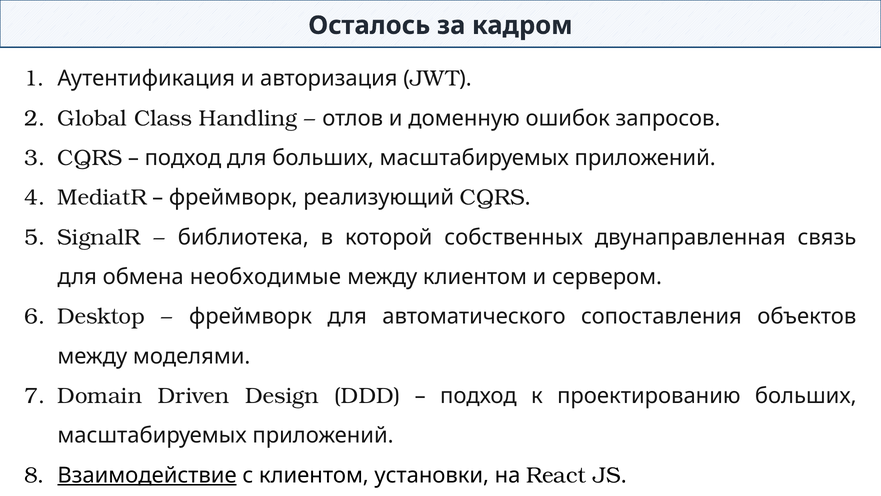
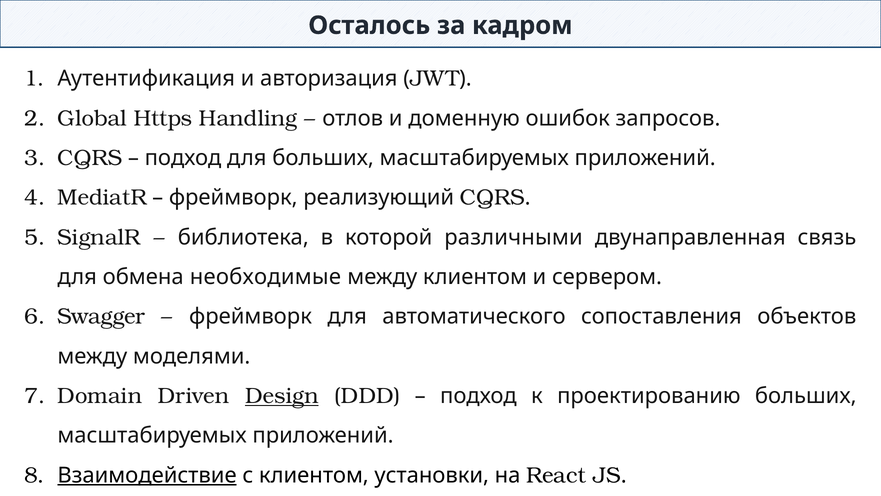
Class: Class -> Https
собственных: собственных -> различными
Desktop: Desktop -> Swagger
Design underline: none -> present
